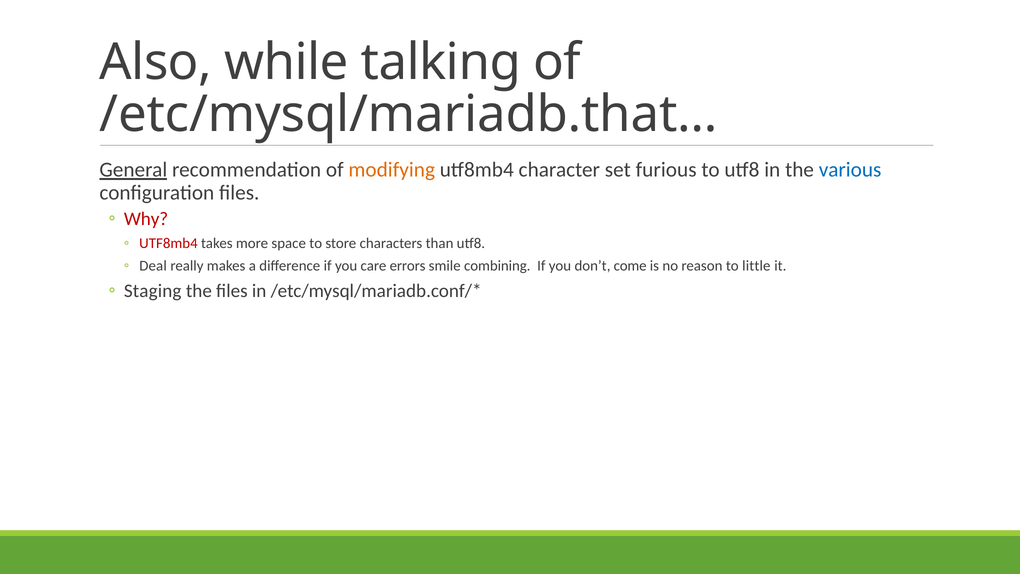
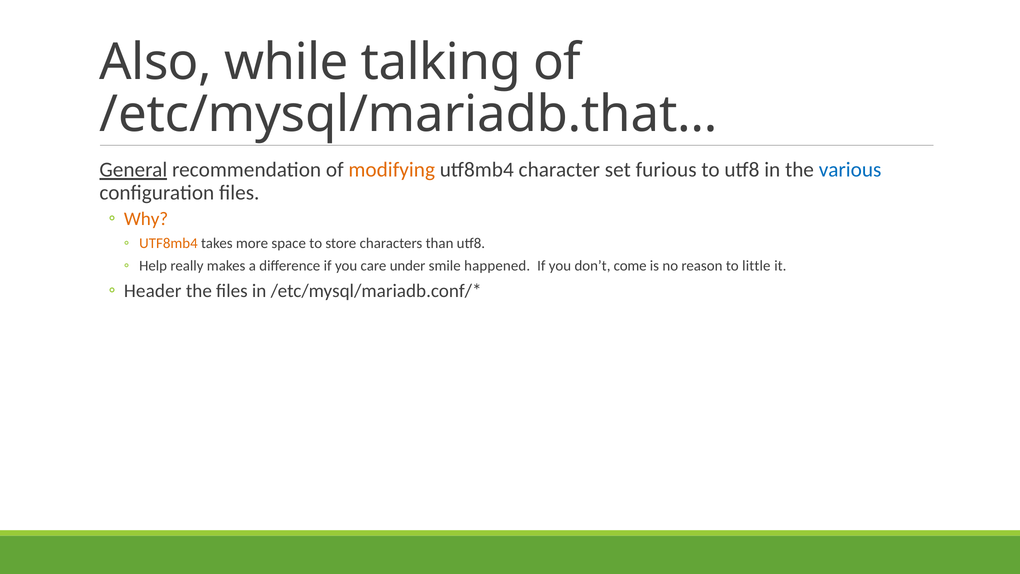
Why colour: red -> orange
UTF8mb4 at (168, 243) colour: red -> orange
Deal: Deal -> Help
errors: errors -> under
combining: combining -> happened
Staging: Staging -> Header
